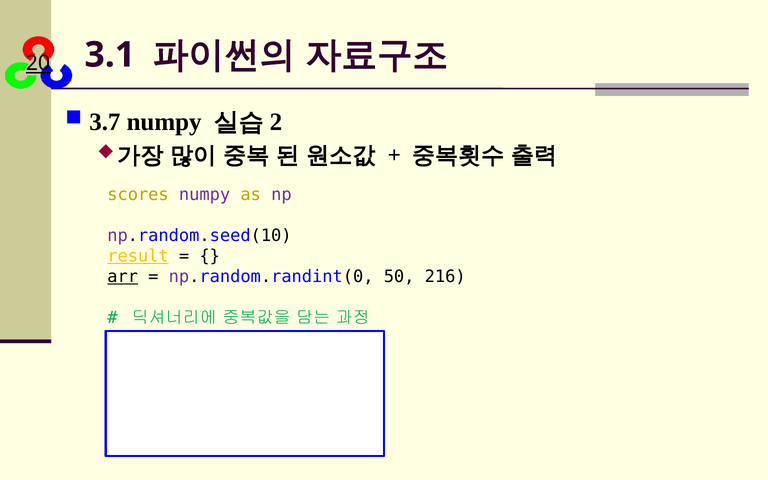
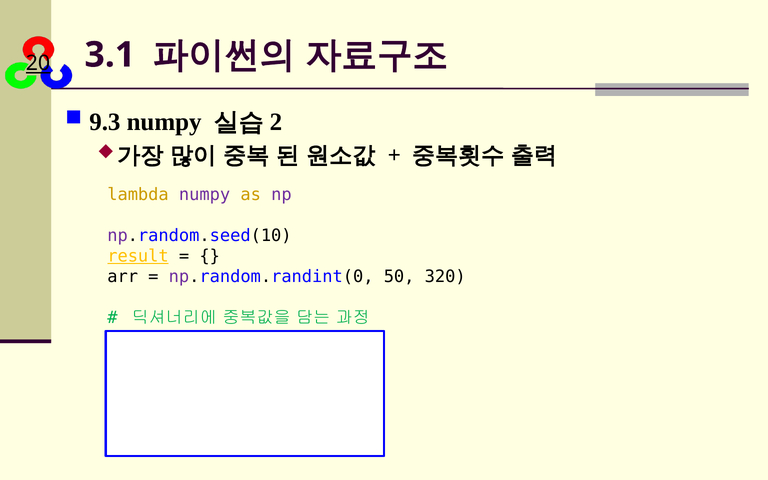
3.7: 3.7 -> 9.3
scores: scores -> lambda
arr at (123, 277) underline: present -> none
216: 216 -> 320
